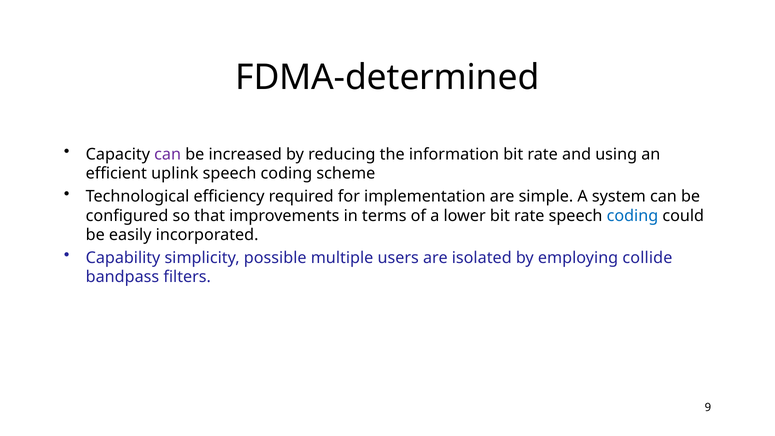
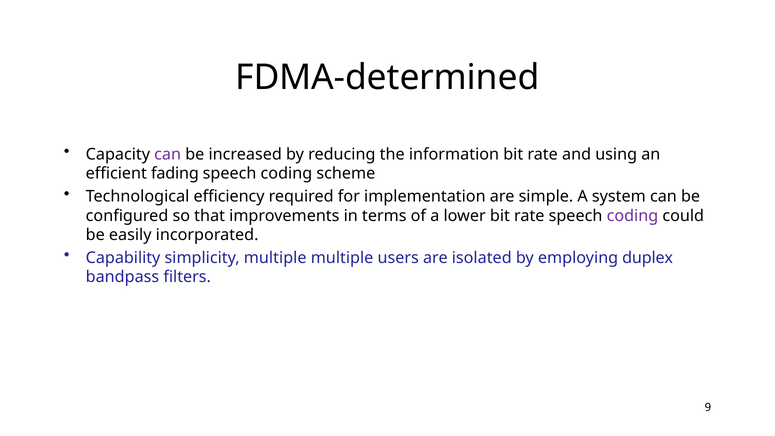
uplink: uplink -> fading
coding at (632, 216) colour: blue -> purple
simplicity possible: possible -> multiple
collide: collide -> duplex
